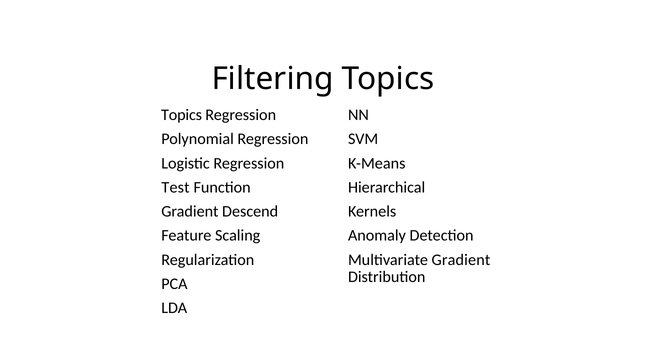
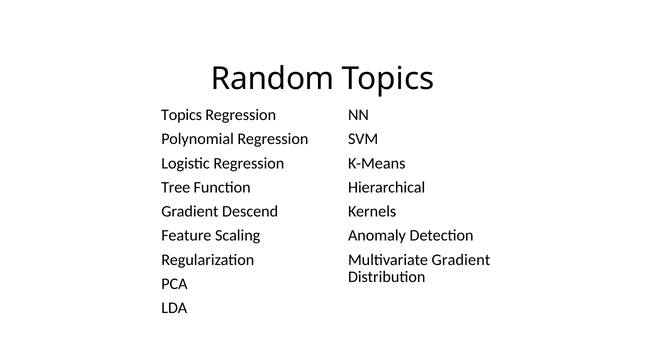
Filtering: Filtering -> Random
Test: Test -> Tree
